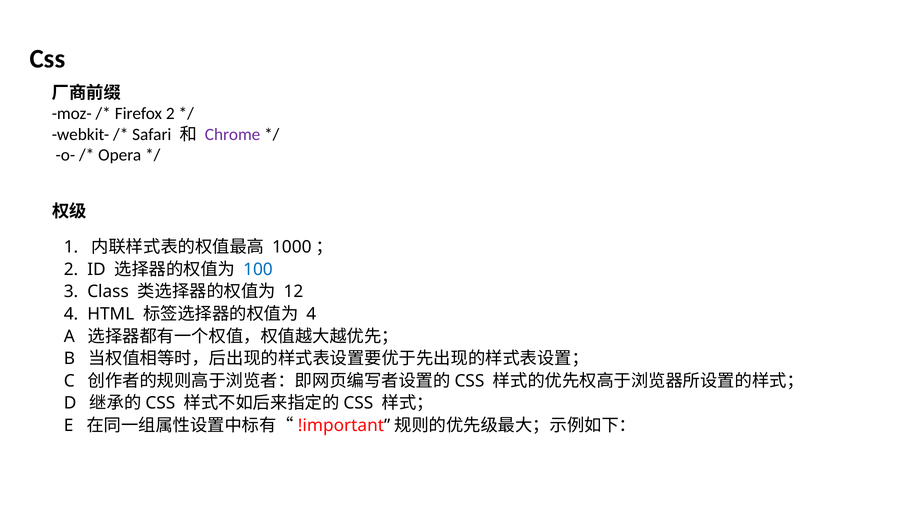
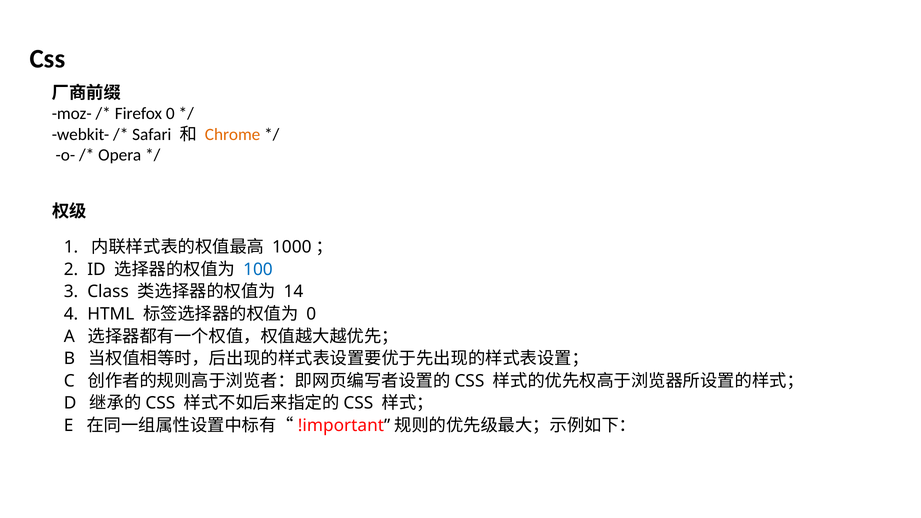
Firefox 2: 2 -> 0
Chrome colour: purple -> orange
12: 12 -> 14
4 at (311, 314): 4 -> 0
